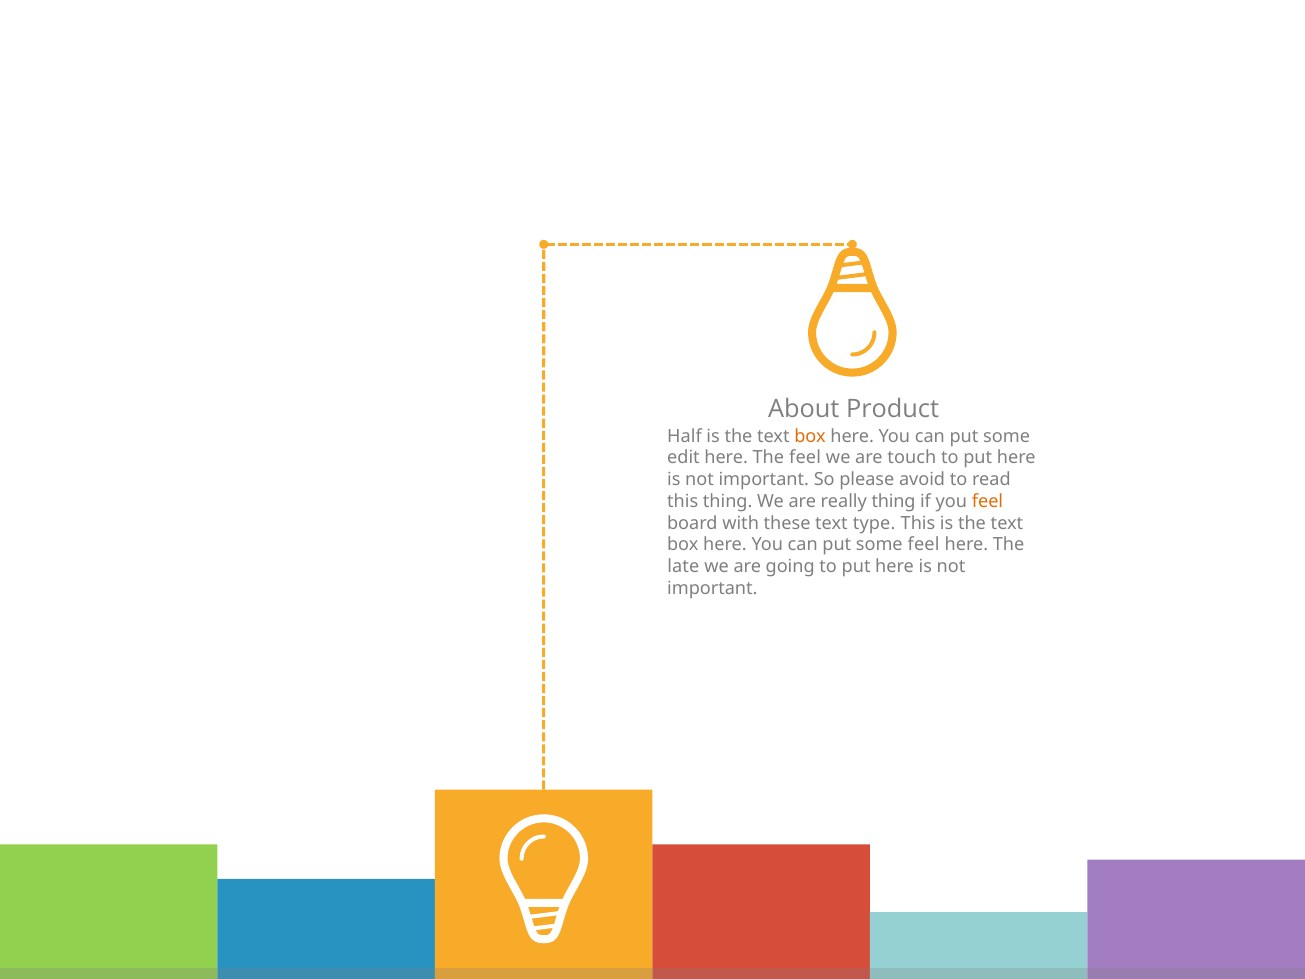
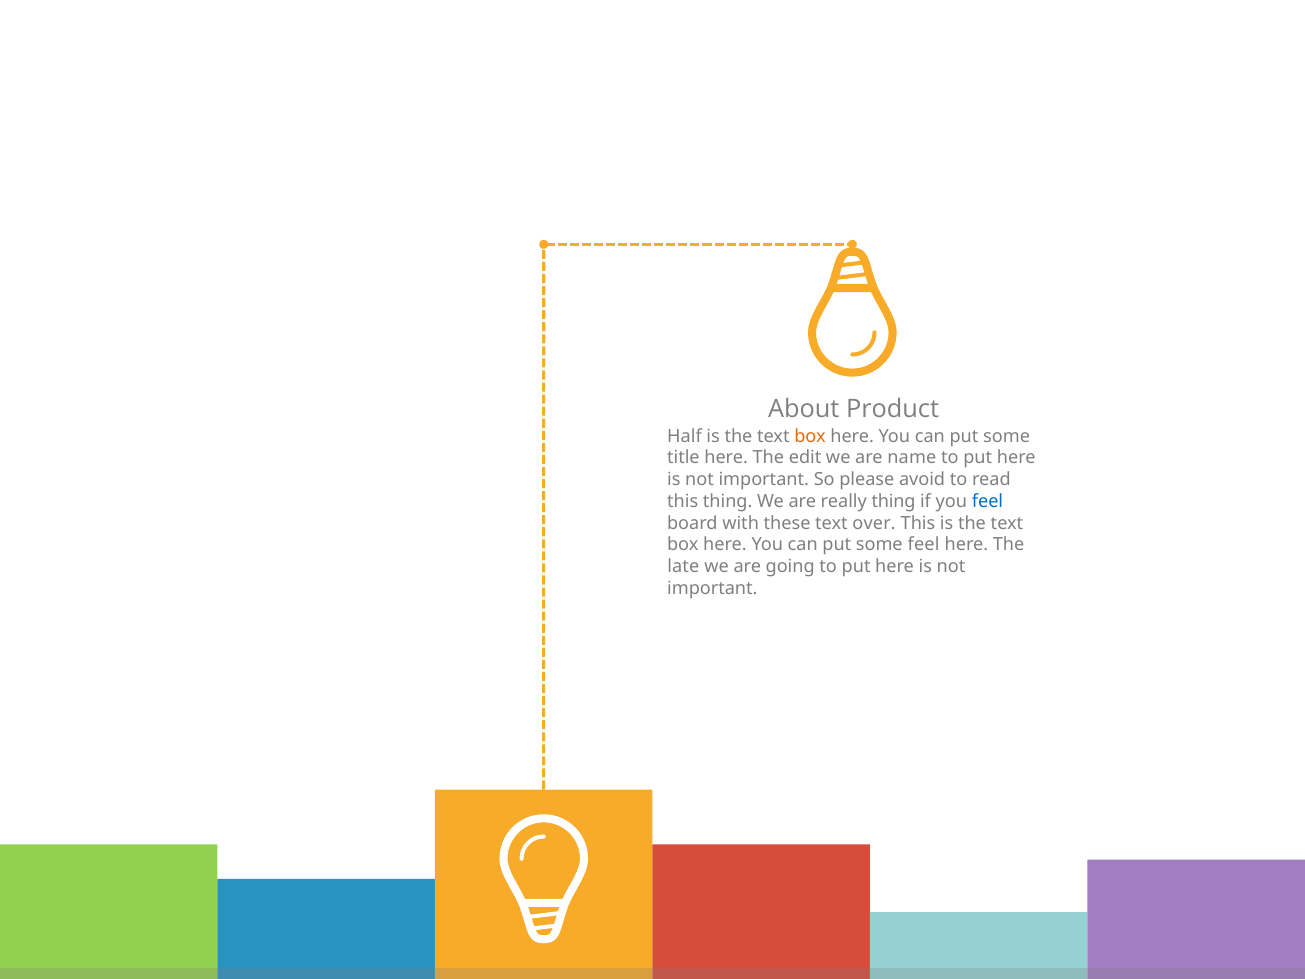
edit: edit -> title
The feel: feel -> edit
touch: touch -> name
feel at (987, 501) colour: orange -> blue
type: type -> over
